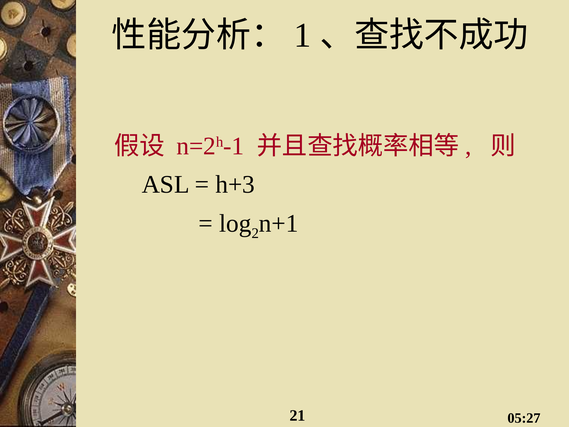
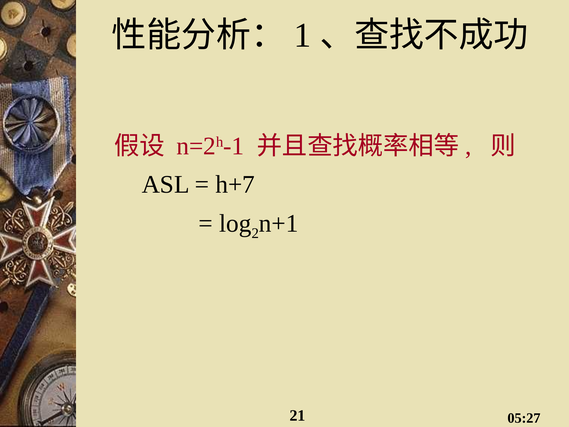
h+3: h+3 -> h+7
